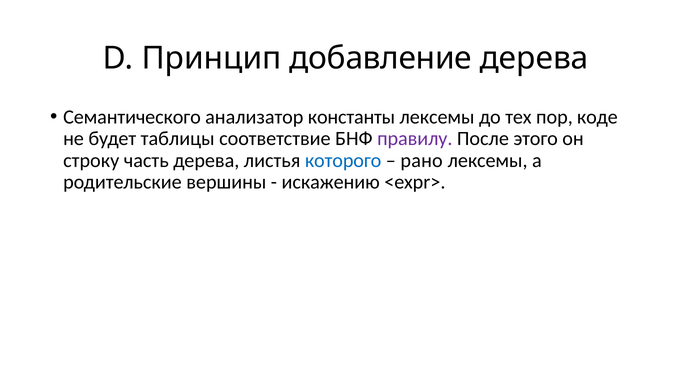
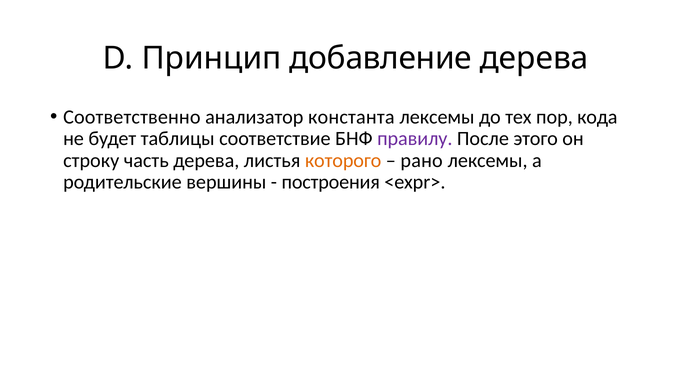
Семантического: Семантического -> Соответственно
константы: константы -> константа
коде: коде -> кода
которого colour: blue -> orange
искажению: искажению -> построения
